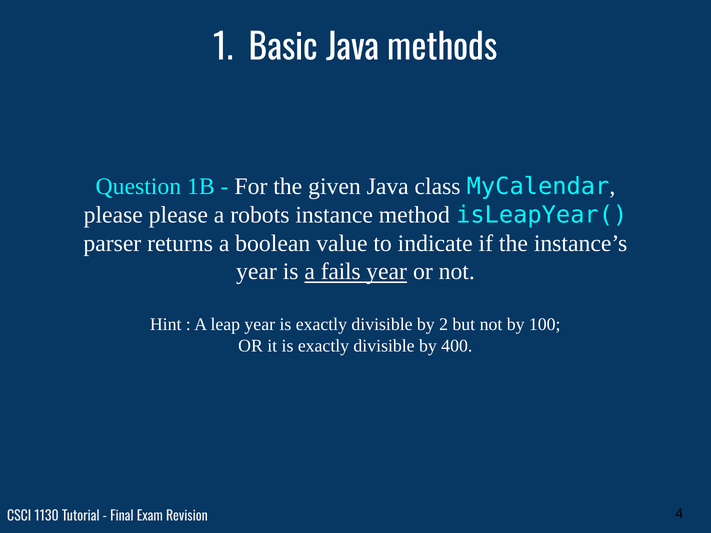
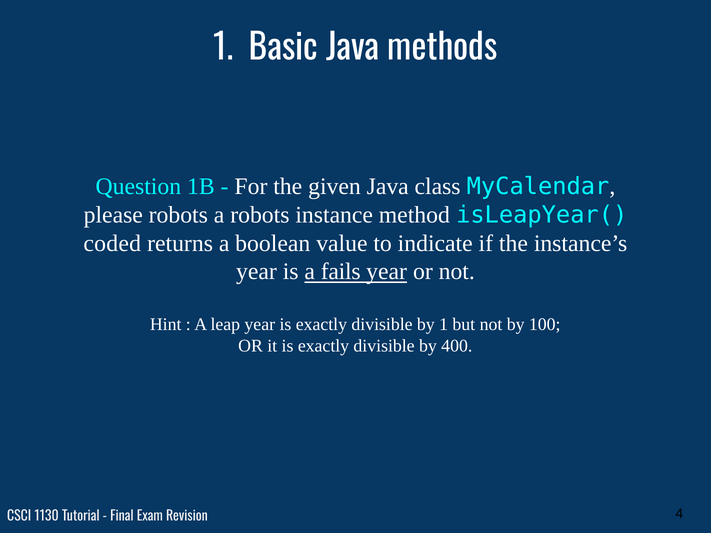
please please: please -> robots
parser: parser -> coded
by 2: 2 -> 1
